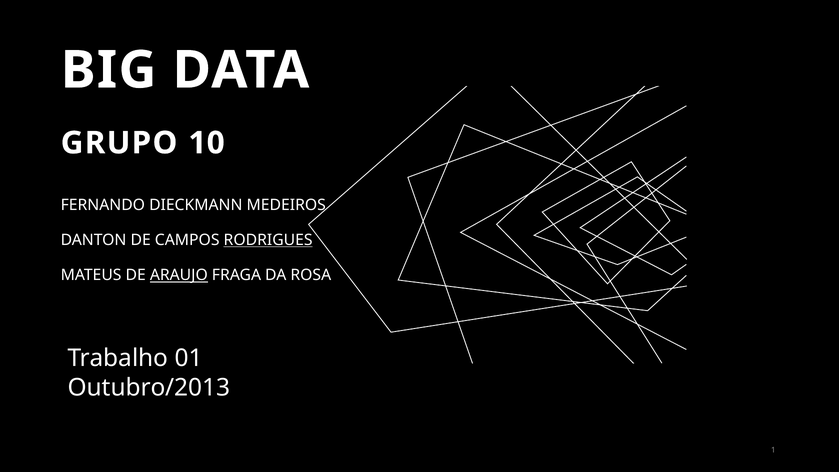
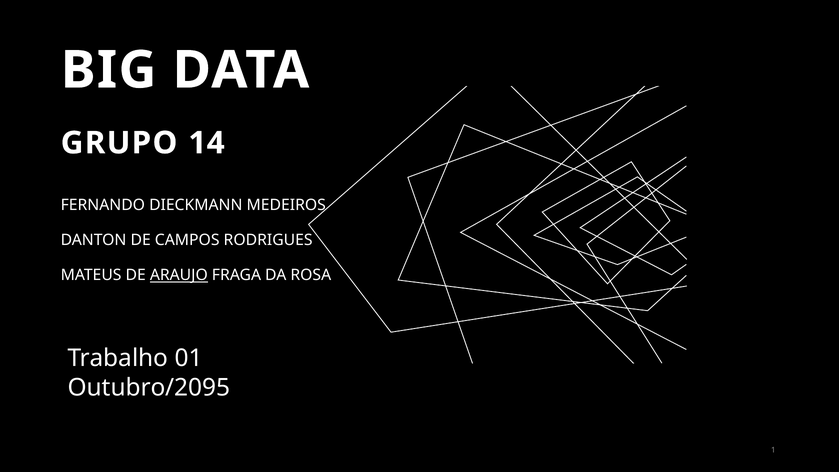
10: 10 -> 14
RODRIGUES underline: present -> none
Outubro/2013: Outubro/2013 -> Outubro/2095
